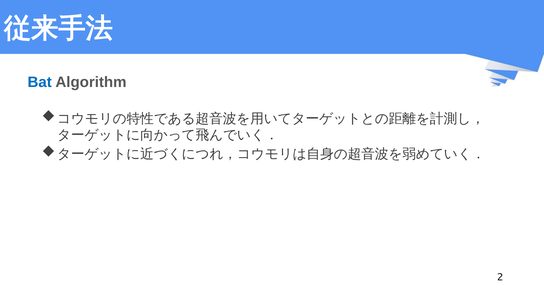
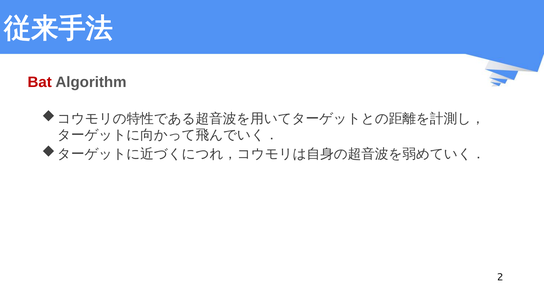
Bat colour: blue -> red
